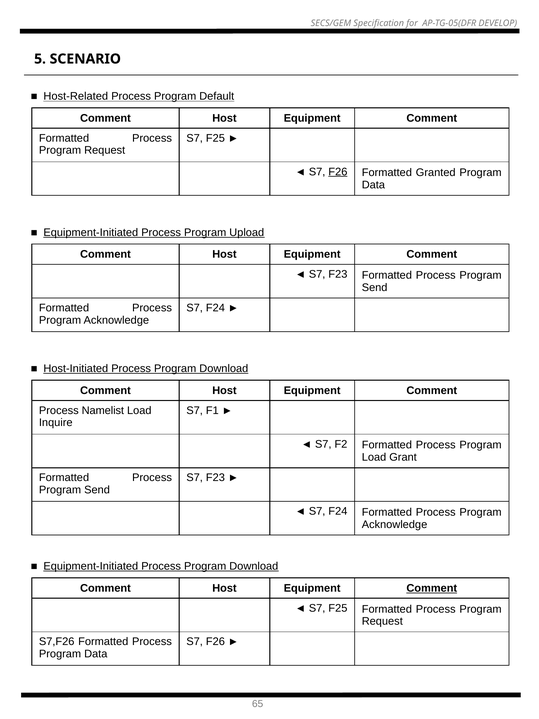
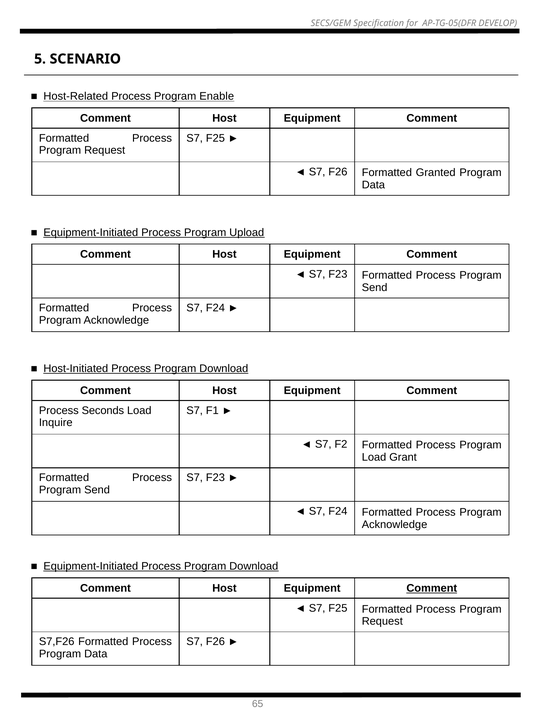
Default: Default -> Enable
F26 at (338, 172) underline: present -> none
Namelist: Namelist -> Seconds
